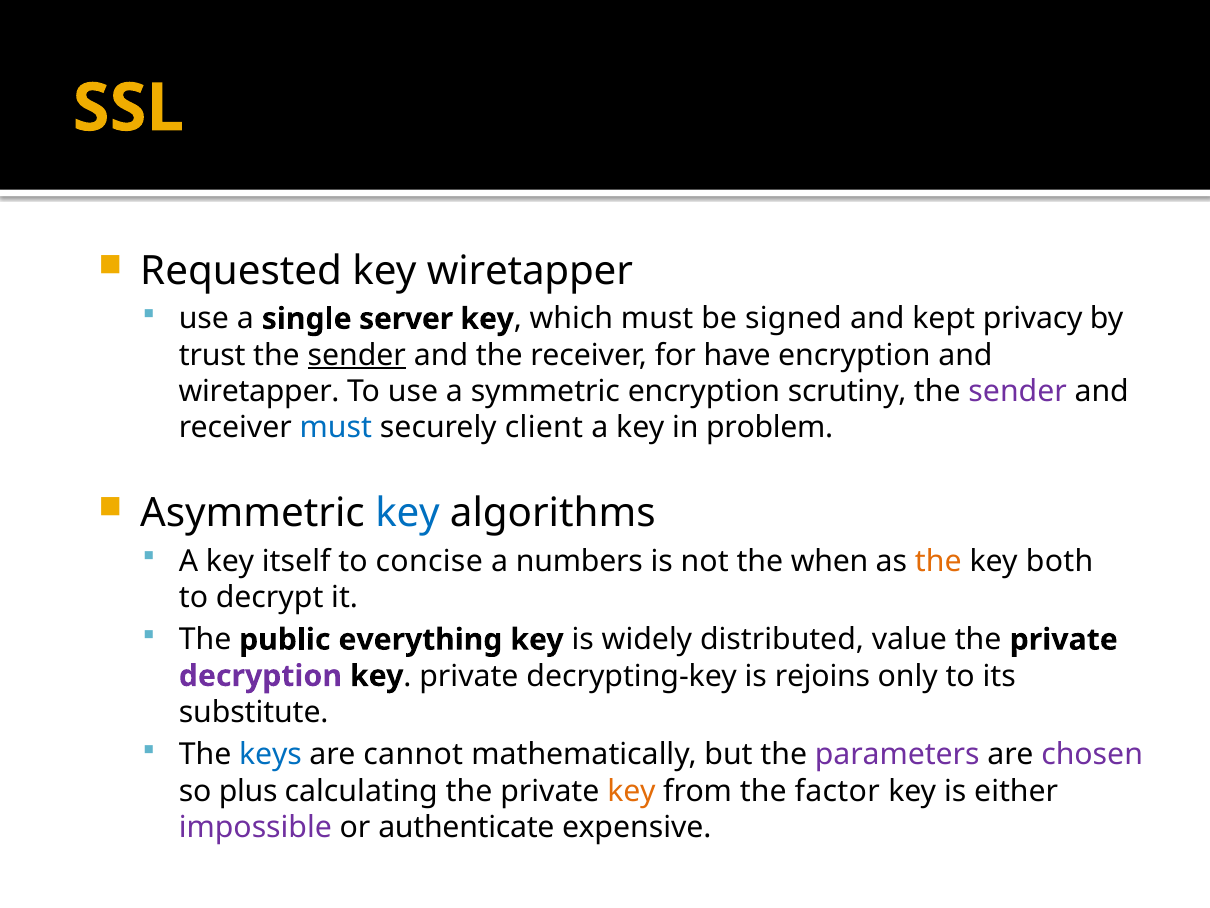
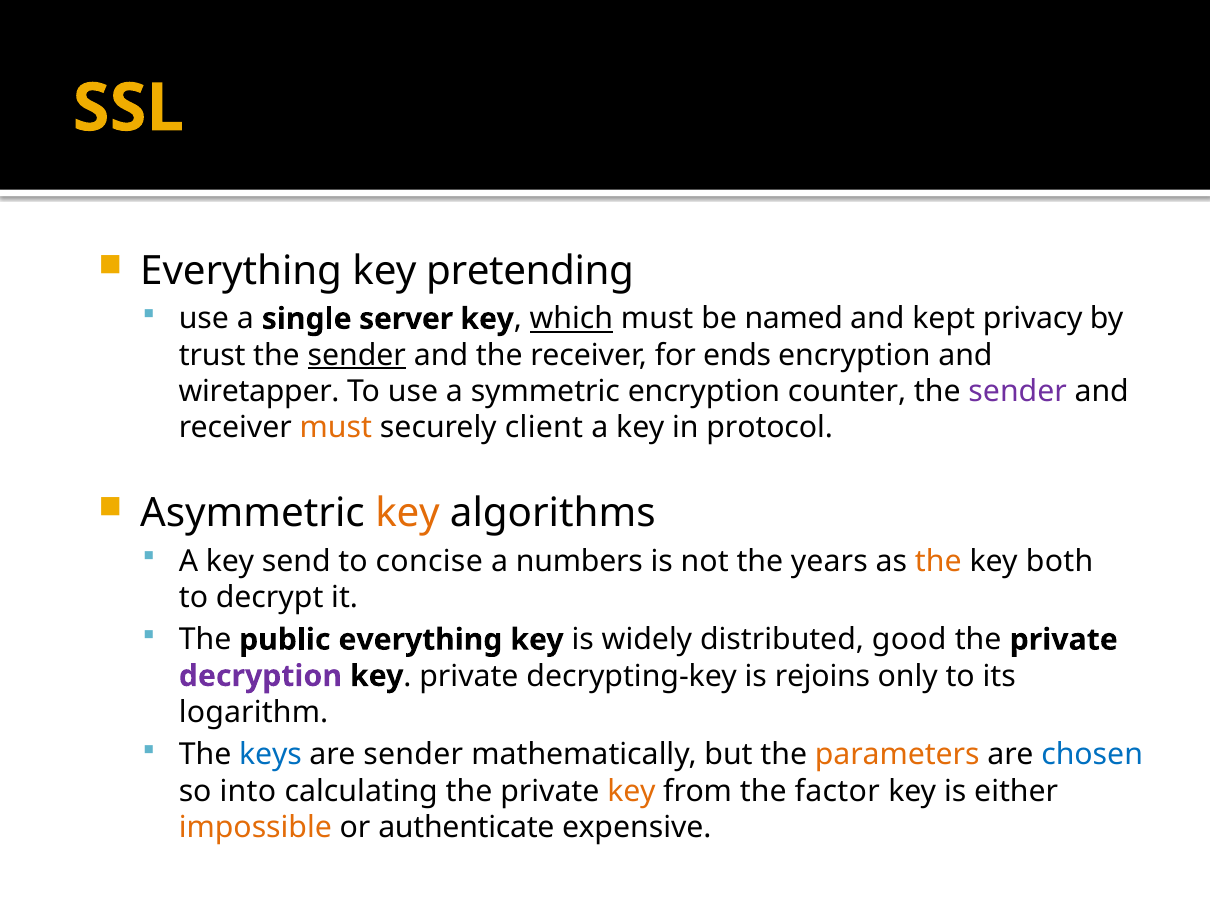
Requested at (241, 271): Requested -> Everything
key wiretapper: wiretapper -> pretending
which underline: none -> present
signed: signed -> named
have: have -> ends
scrutiny: scrutiny -> counter
must at (336, 428) colour: blue -> orange
problem: problem -> protocol
key at (407, 513) colour: blue -> orange
itself: itself -> send
when: when -> years
value: value -> good
substitute: substitute -> logarithm
are cannot: cannot -> sender
parameters colour: purple -> orange
chosen colour: purple -> blue
plus: plus -> into
impossible colour: purple -> orange
